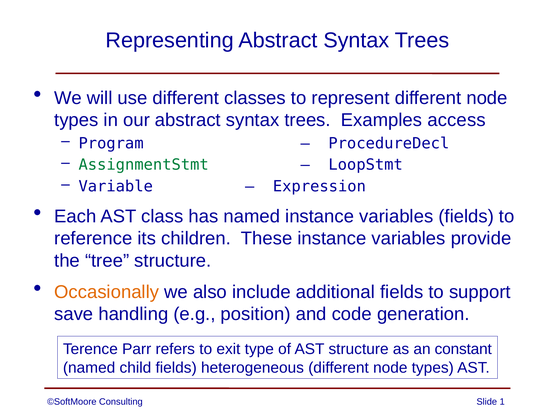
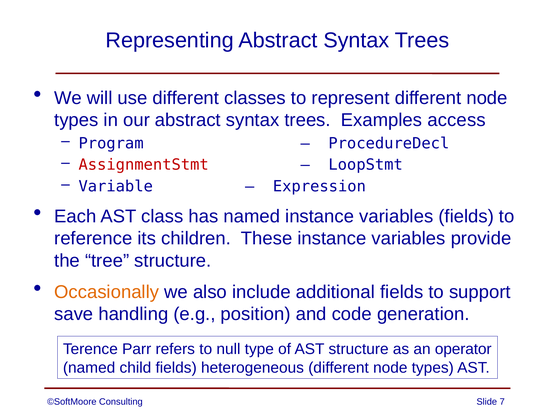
AssignmentStmt colour: green -> red
exit: exit -> null
constant: constant -> operator
1: 1 -> 7
